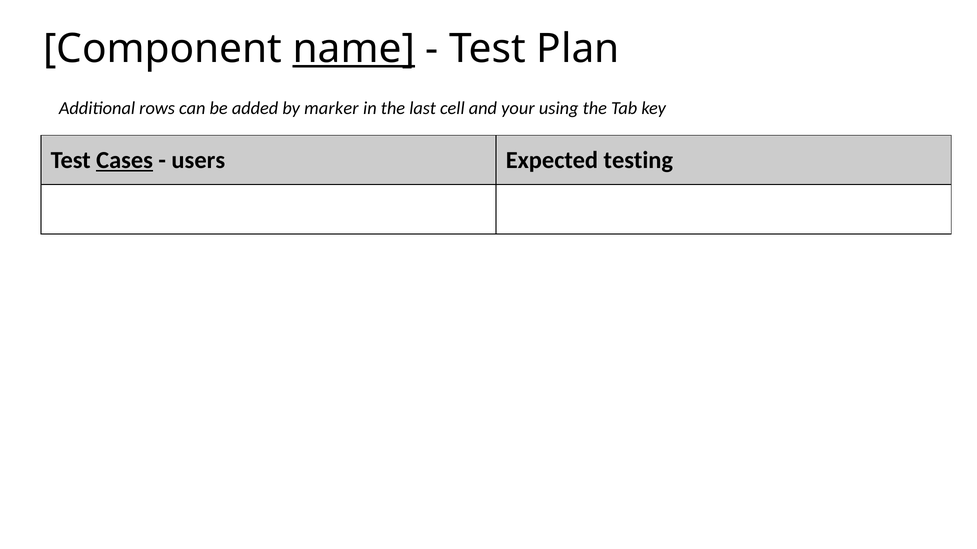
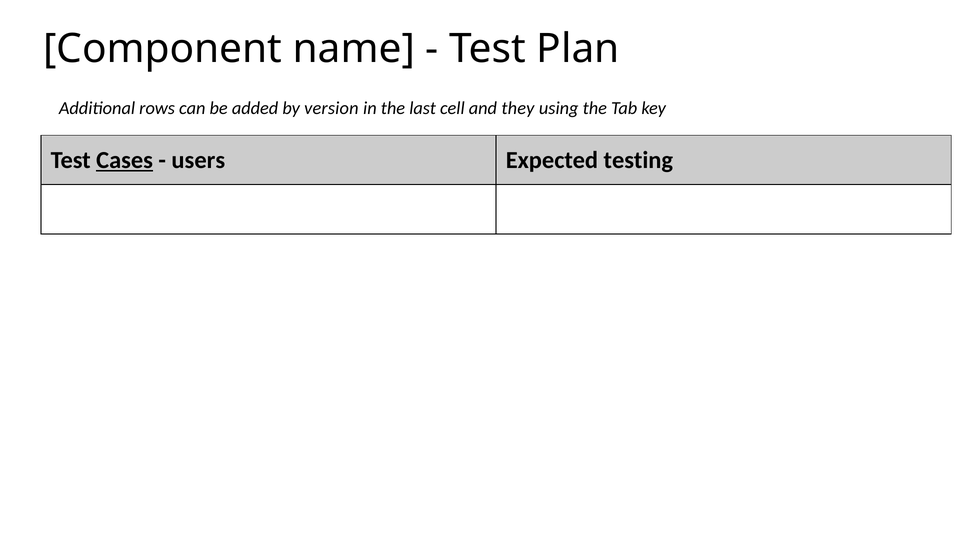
name underline: present -> none
marker: marker -> version
your: your -> they
